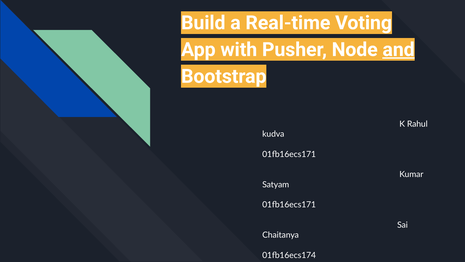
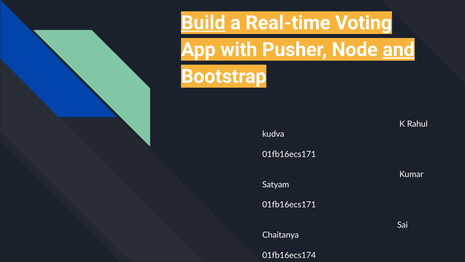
Build underline: none -> present
